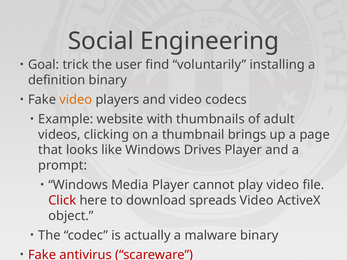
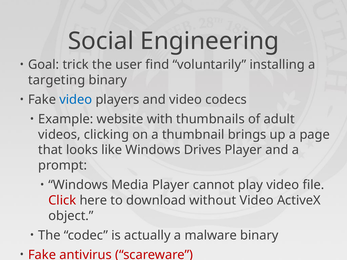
definition: definition -> targeting
video at (76, 100) colour: orange -> blue
spreads: spreads -> without
